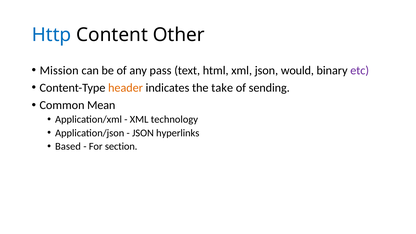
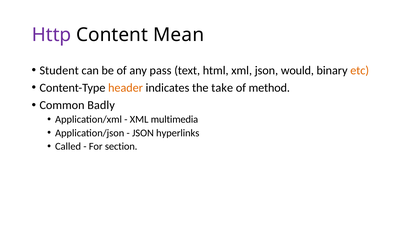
Http colour: blue -> purple
Other: Other -> Mean
Mission: Mission -> Student
etc colour: purple -> orange
sending: sending -> method
Mean: Mean -> Badly
technology: technology -> multimedia
Based: Based -> Called
